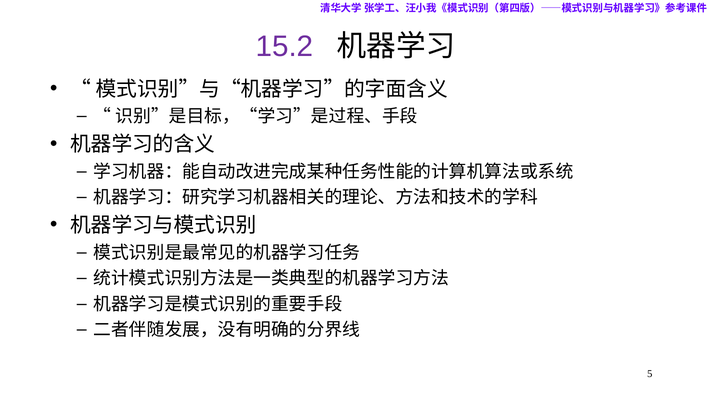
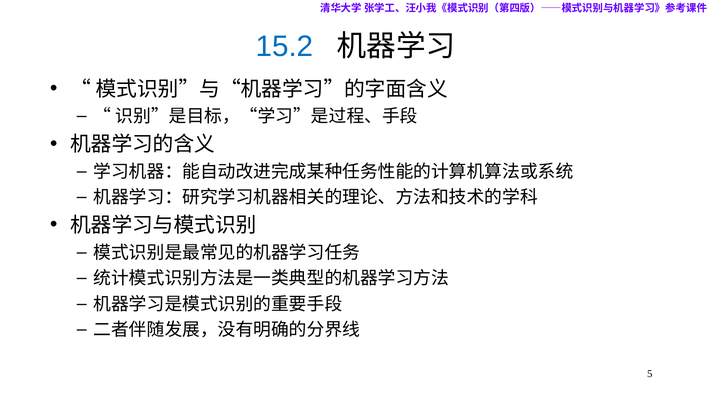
15.2 colour: purple -> blue
